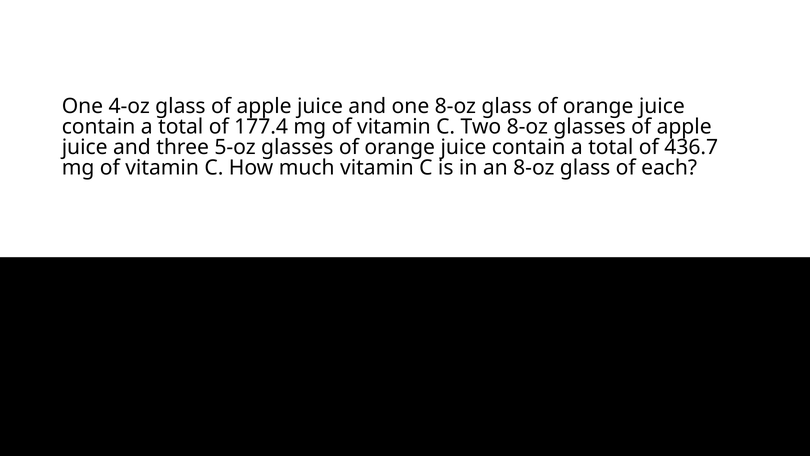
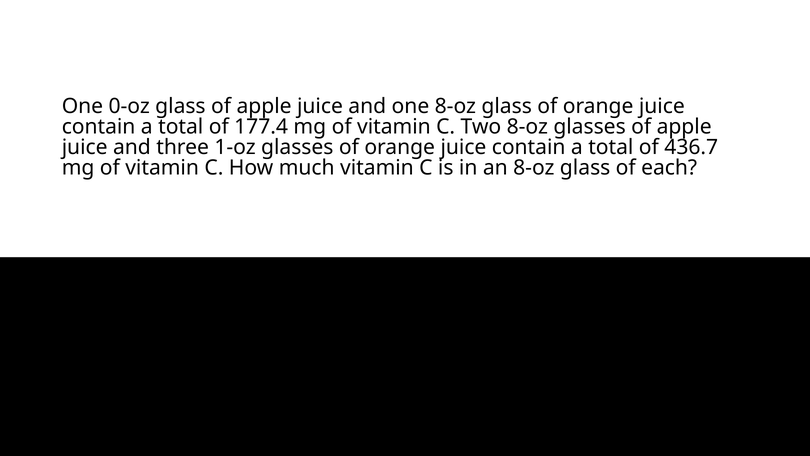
4-oz: 4-oz -> 0-oz
5-oz: 5-oz -> 1-oz
